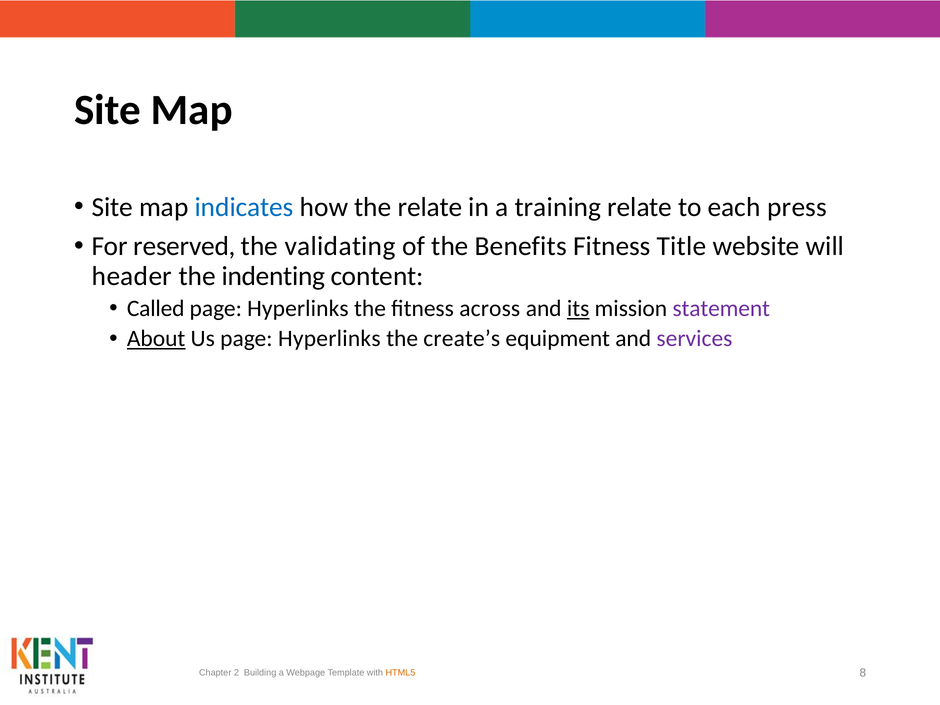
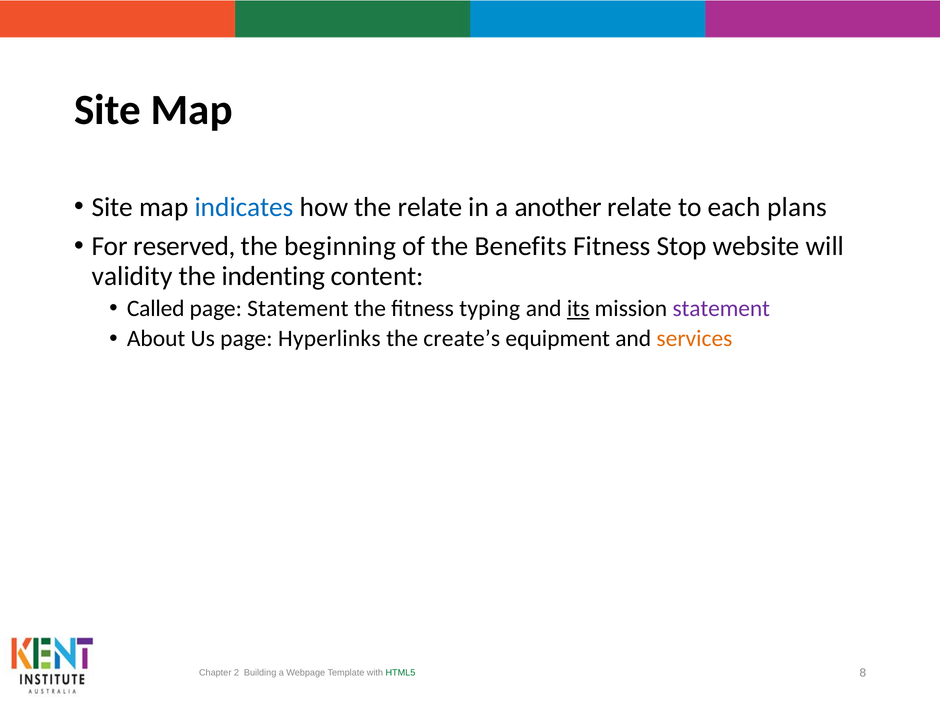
training: training -> another
press: press -> plans
validating: validating -> beginning
Title: Title -> Stop
header: header -> validity
Hyperlinks at (298, 308): Hyperlinks -> Statement
across: across -> typing
About underline: present -> none
services colour: purple -> orange
HTML5 colour: orange -> green
